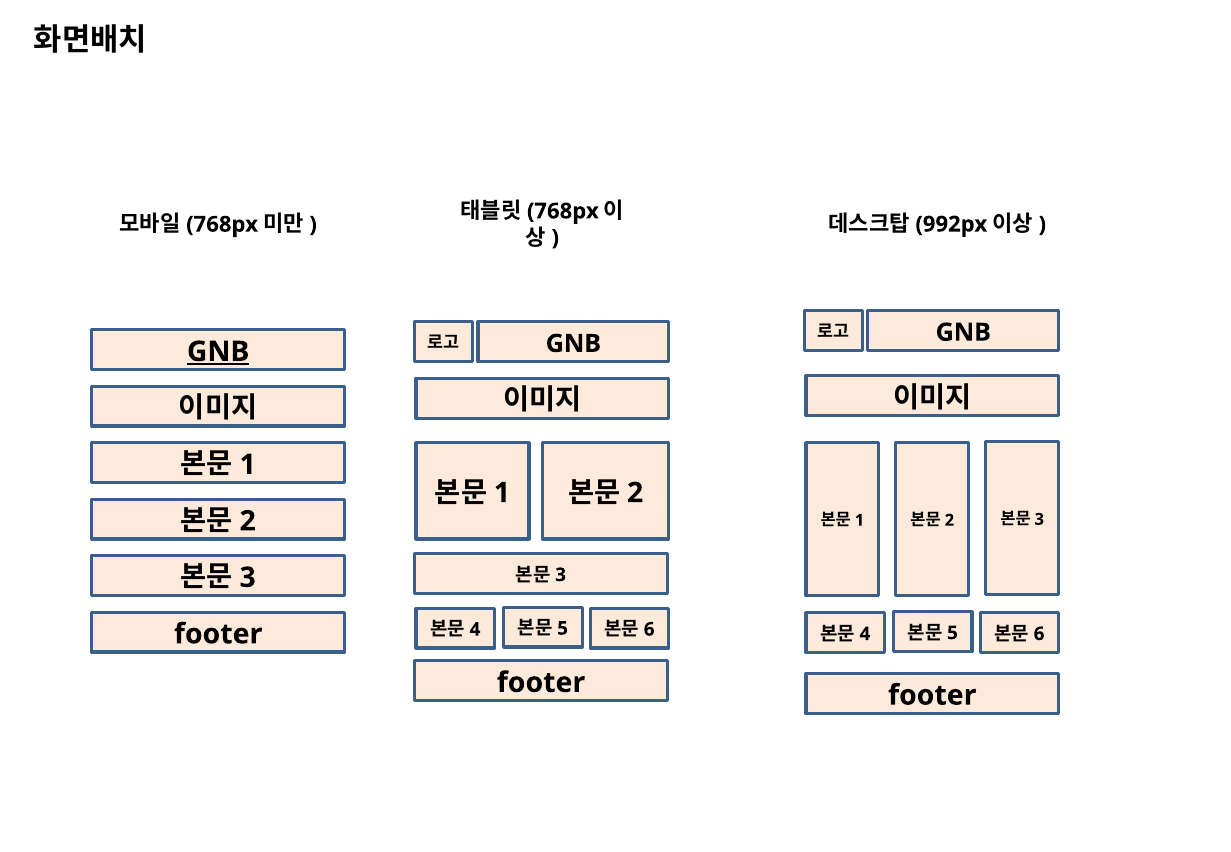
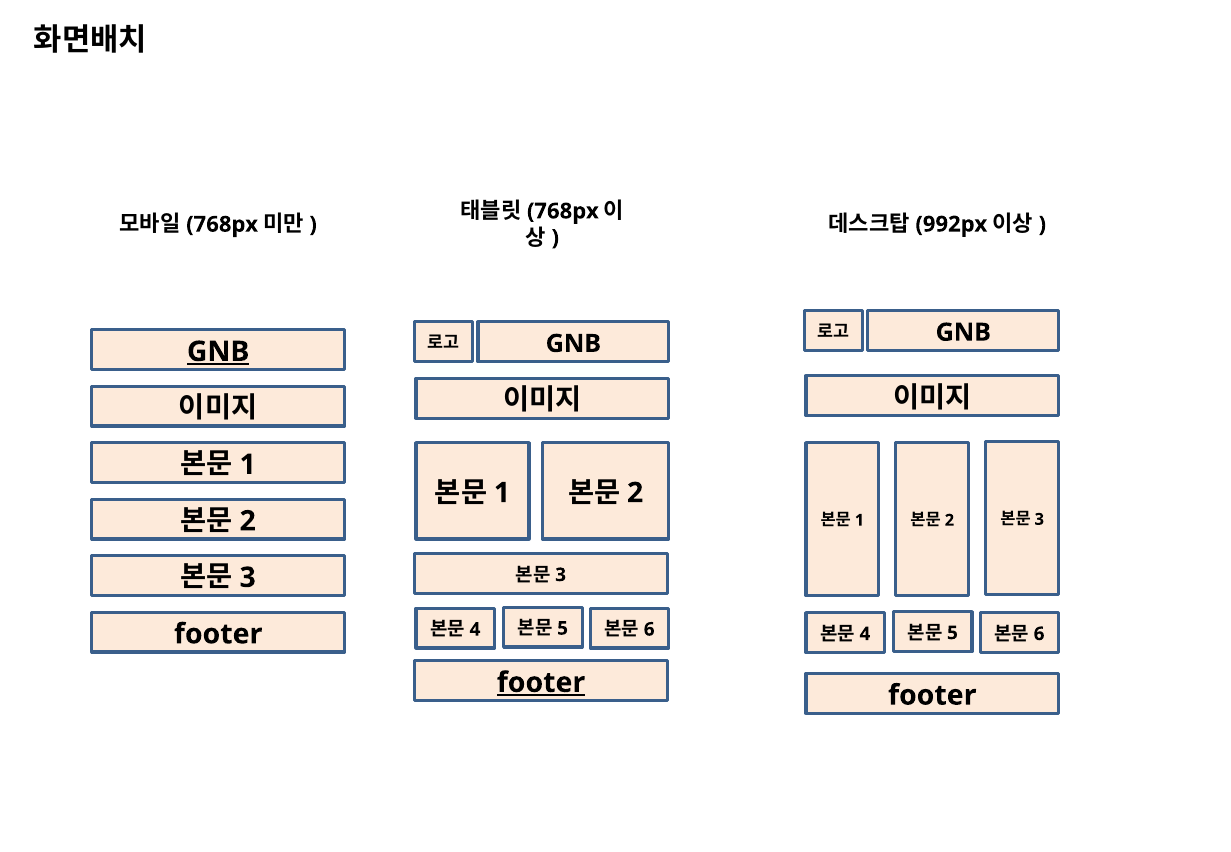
footer at (541, 683) underline: none -> present
